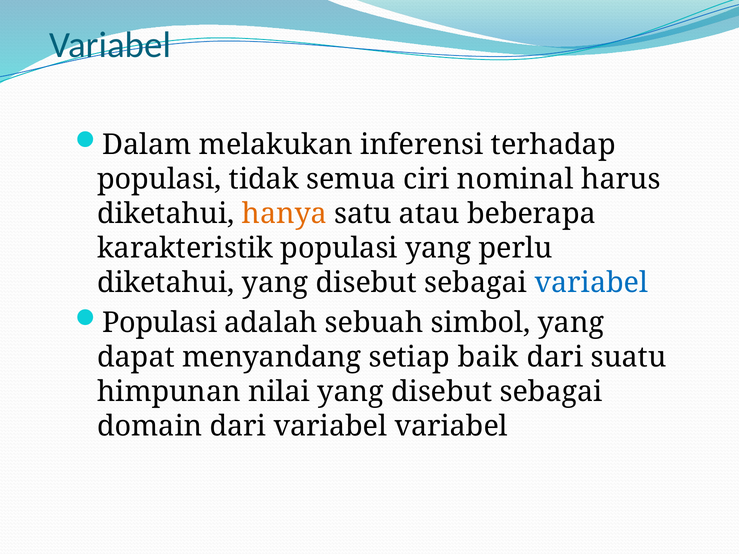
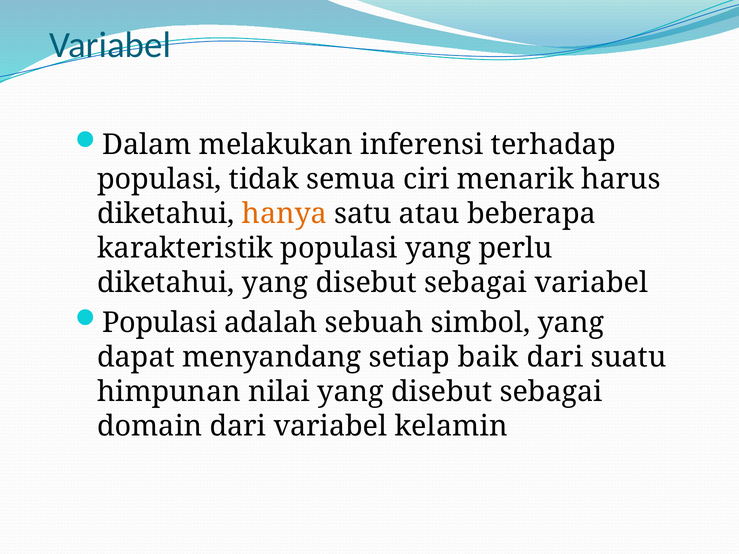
nominal: nominal -> menarik
variabel at (591, 283) colour: blue -> black
variabel variabel: variabel -> kelamin
